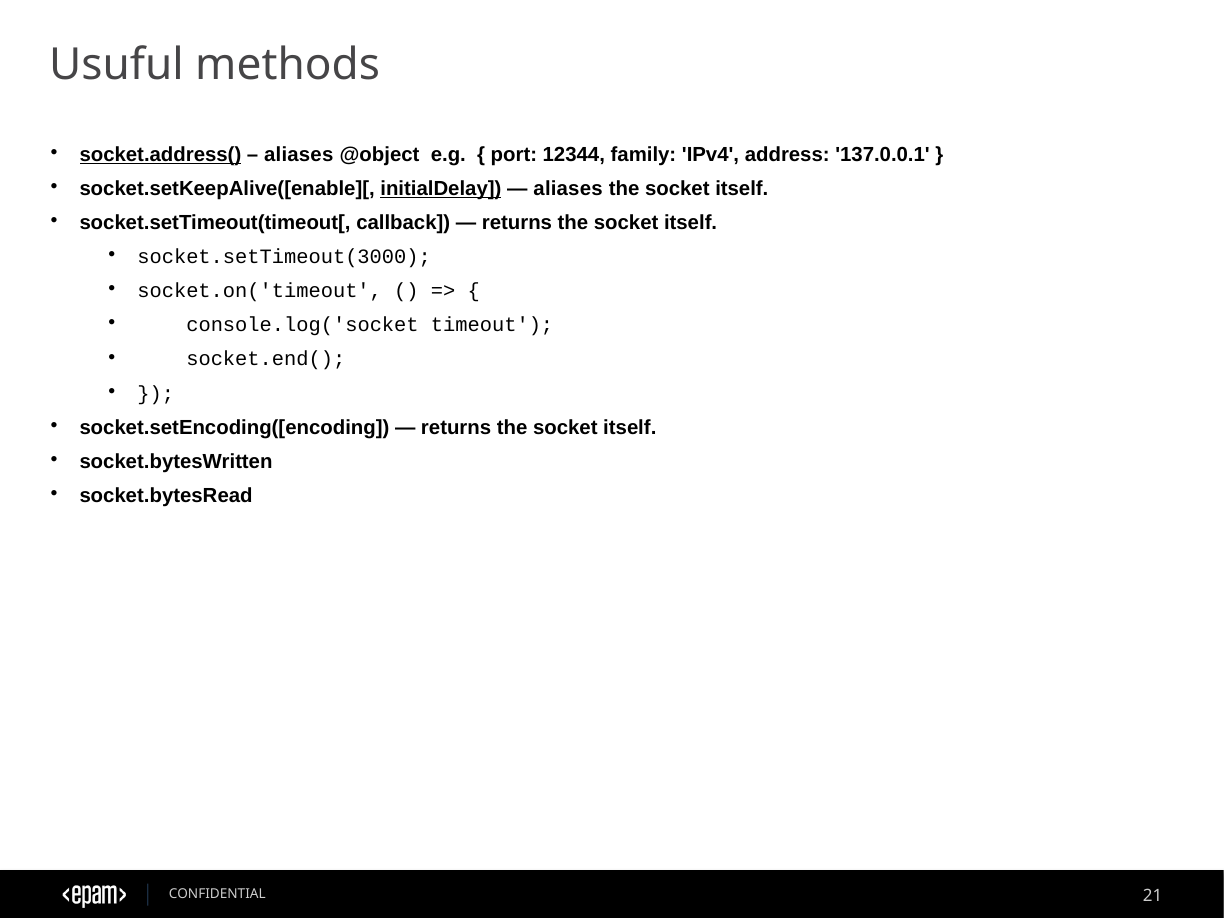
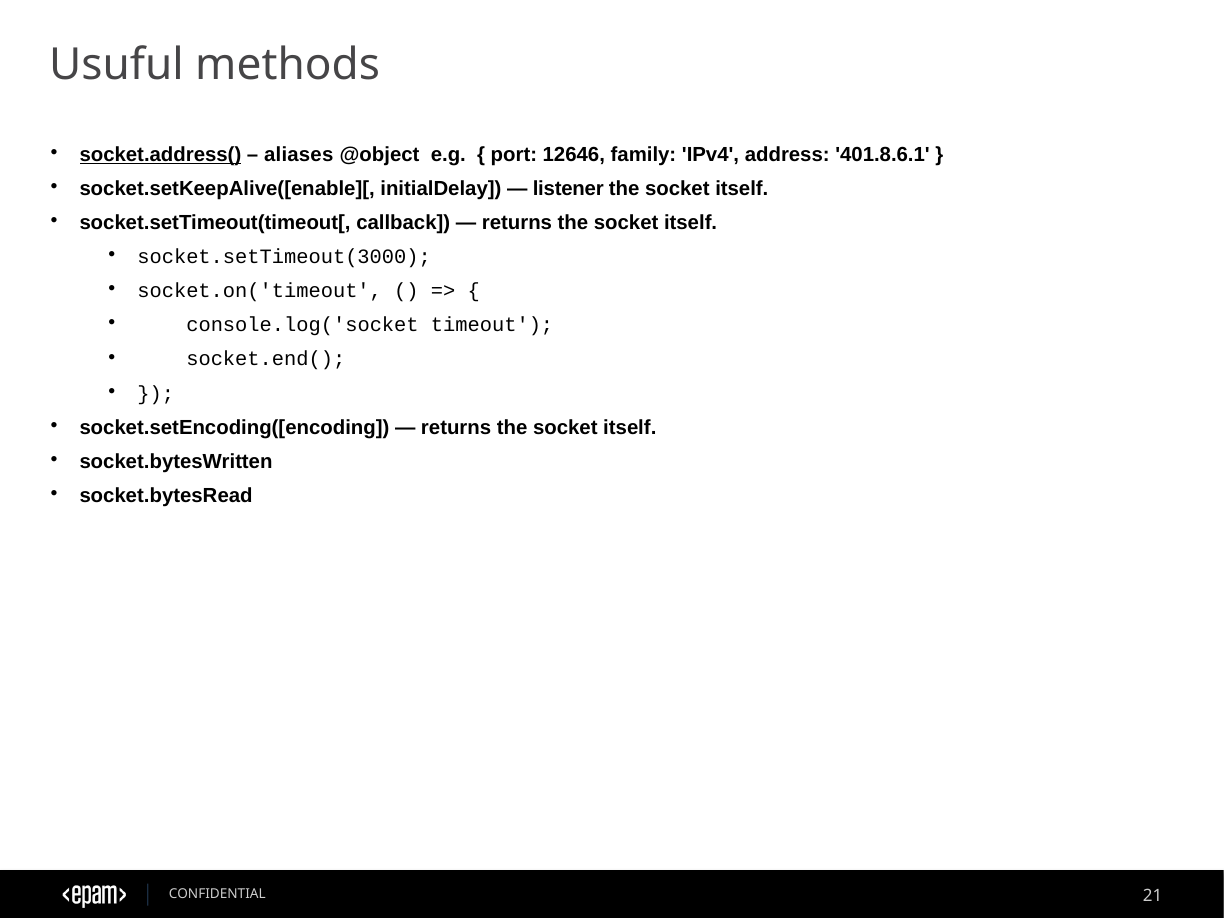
12344: 12344 -> 12646
137.0.0.1: 137.0.0.1 -> 401.8.6.1
initialDelay underline: present -> none
aliases at (568, 189): aliases -> listener
